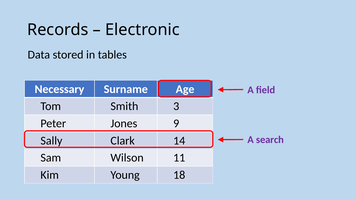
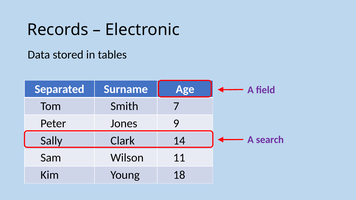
Necessary: Necessary -> Separated
3: 3 -> 7
